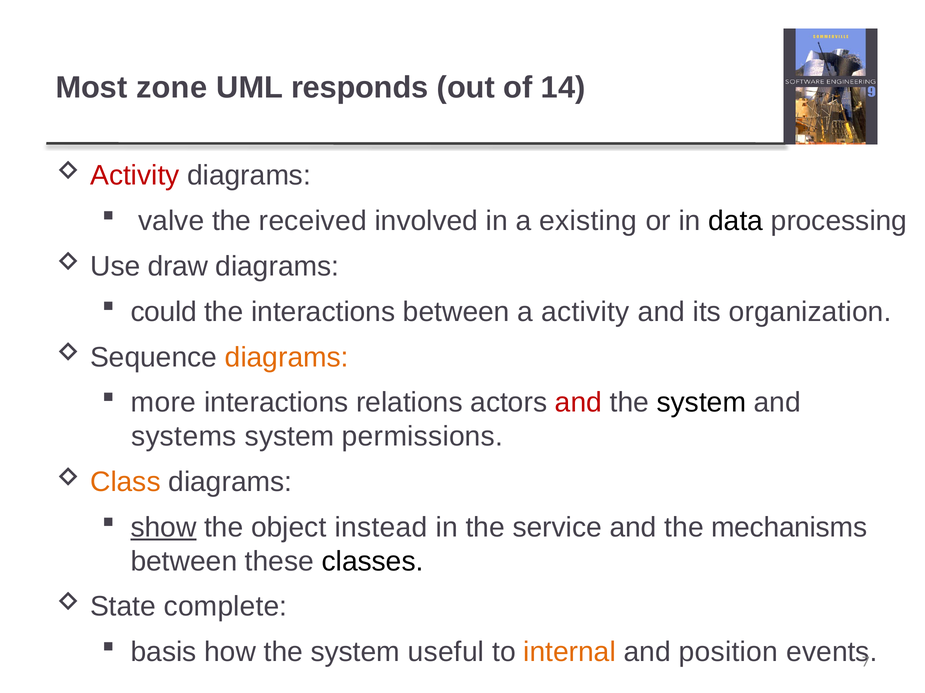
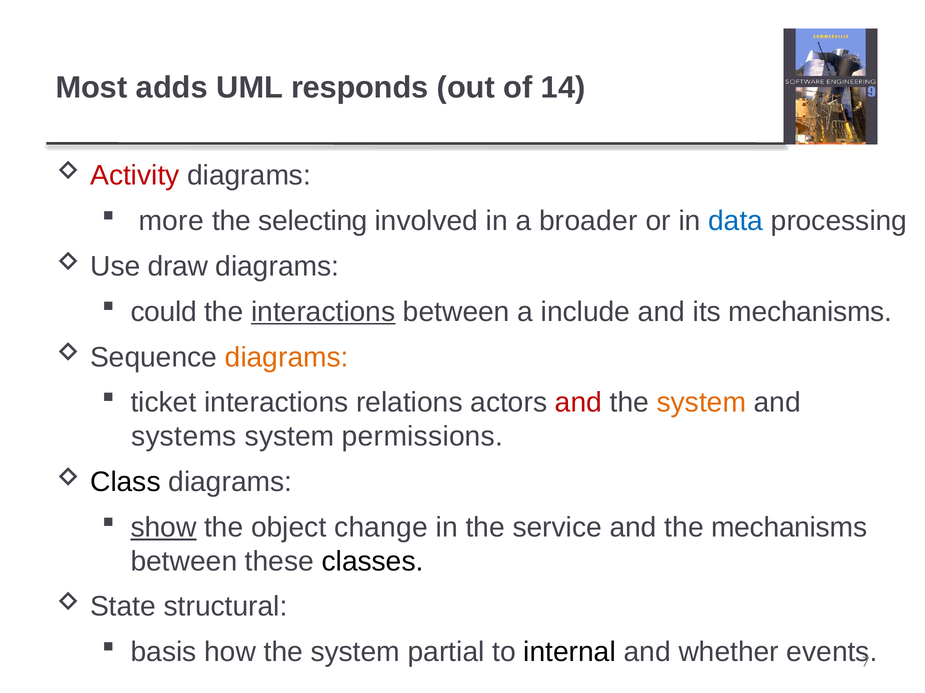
zone: zone -> adds
valve: valve -> more
received: received -> selecting
existing: existing -> broader
data colour: black -> blue
interactions at (323, 312) underline: none -> present
a activity: activity -> include
its organization: organization -> mechanisms
more: more -> ticket
system at (701, 403) colour: black -> orange
Class colour: orange -> black
instead: instead -> change
complete: complete -> structural
useful: useful -> partial
internal colour: orange -> black
position: position -> whether
